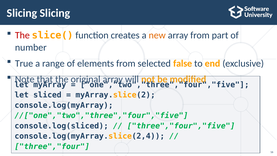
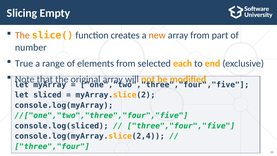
Slicing Slicing: Slicing -> Empty
The at (22, 35) colour: red -> orange
false: false -> each
